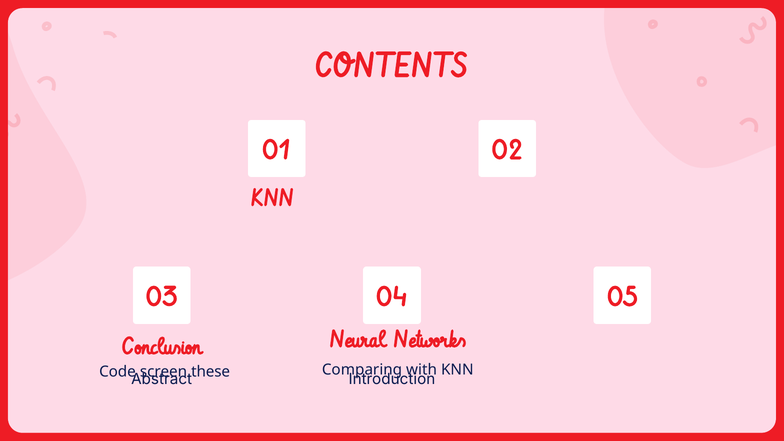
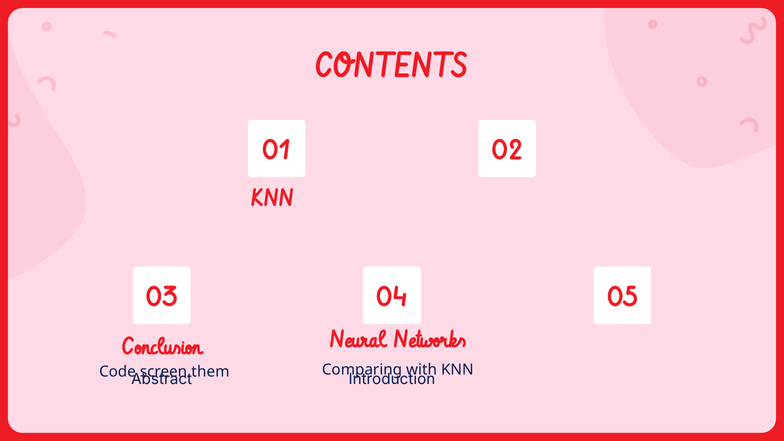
these: these -> them
